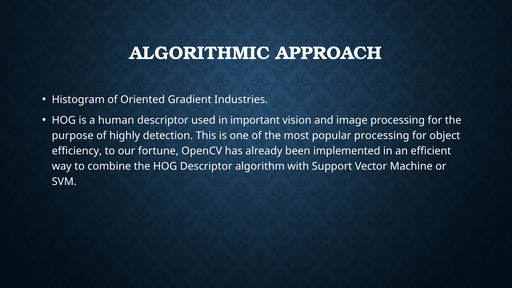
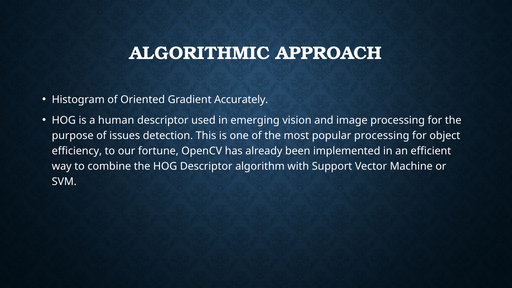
Industries: Industries -> Accurately
important: important -> emerging
highly: highly -> issues
